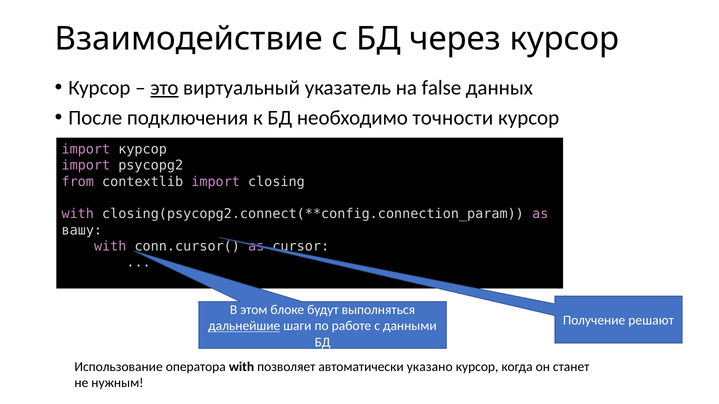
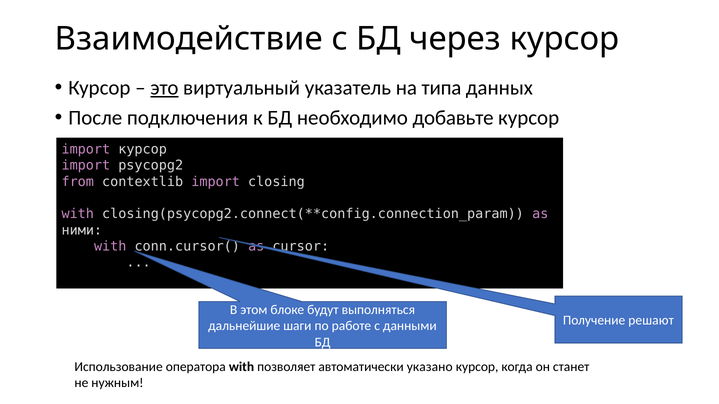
false: false -> типа
точности: точности -> добавьте
вашу: вашу -> ними
дальнейшие underline: present -> none
